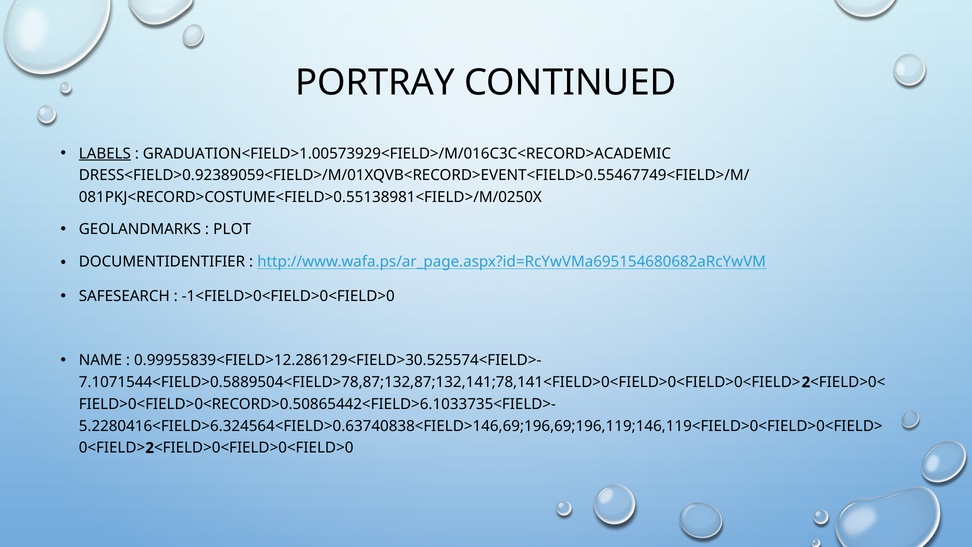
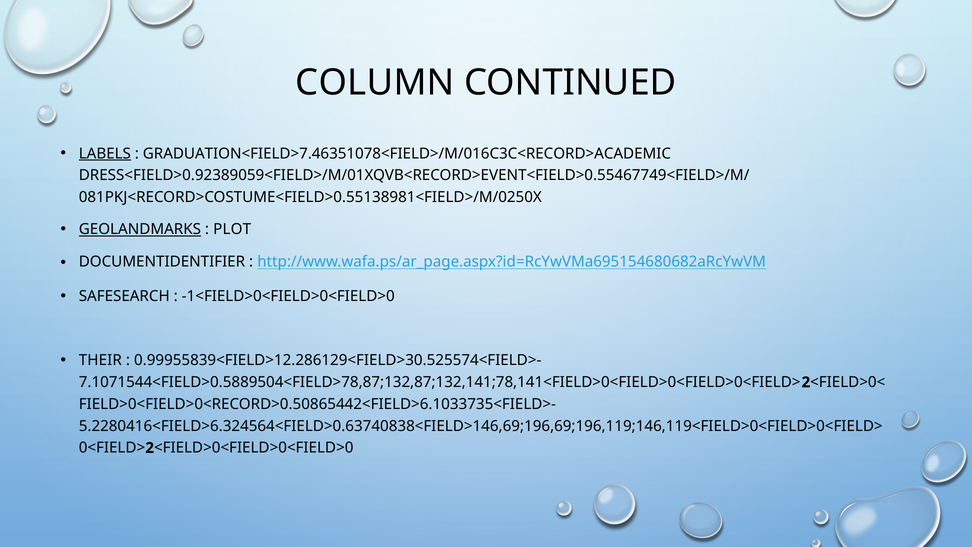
PORTRAY: PORTRAY -> COLUMN
GRADUATION<FIELD>1.00573929<FIELD>/M/016C3C<RECORD>ACADEMIC: GRADUATION<FIELD>1.00573929<FIELD>/M/016C3C<RECORD>ACADEMIC -> GRADUATION<FIELD>7.46351078<FIELD>/M/016C3C<RECORD>ACADEMIC
GEOLANDMARKS underline: none -> present
NAME: NAME -> THEIR
